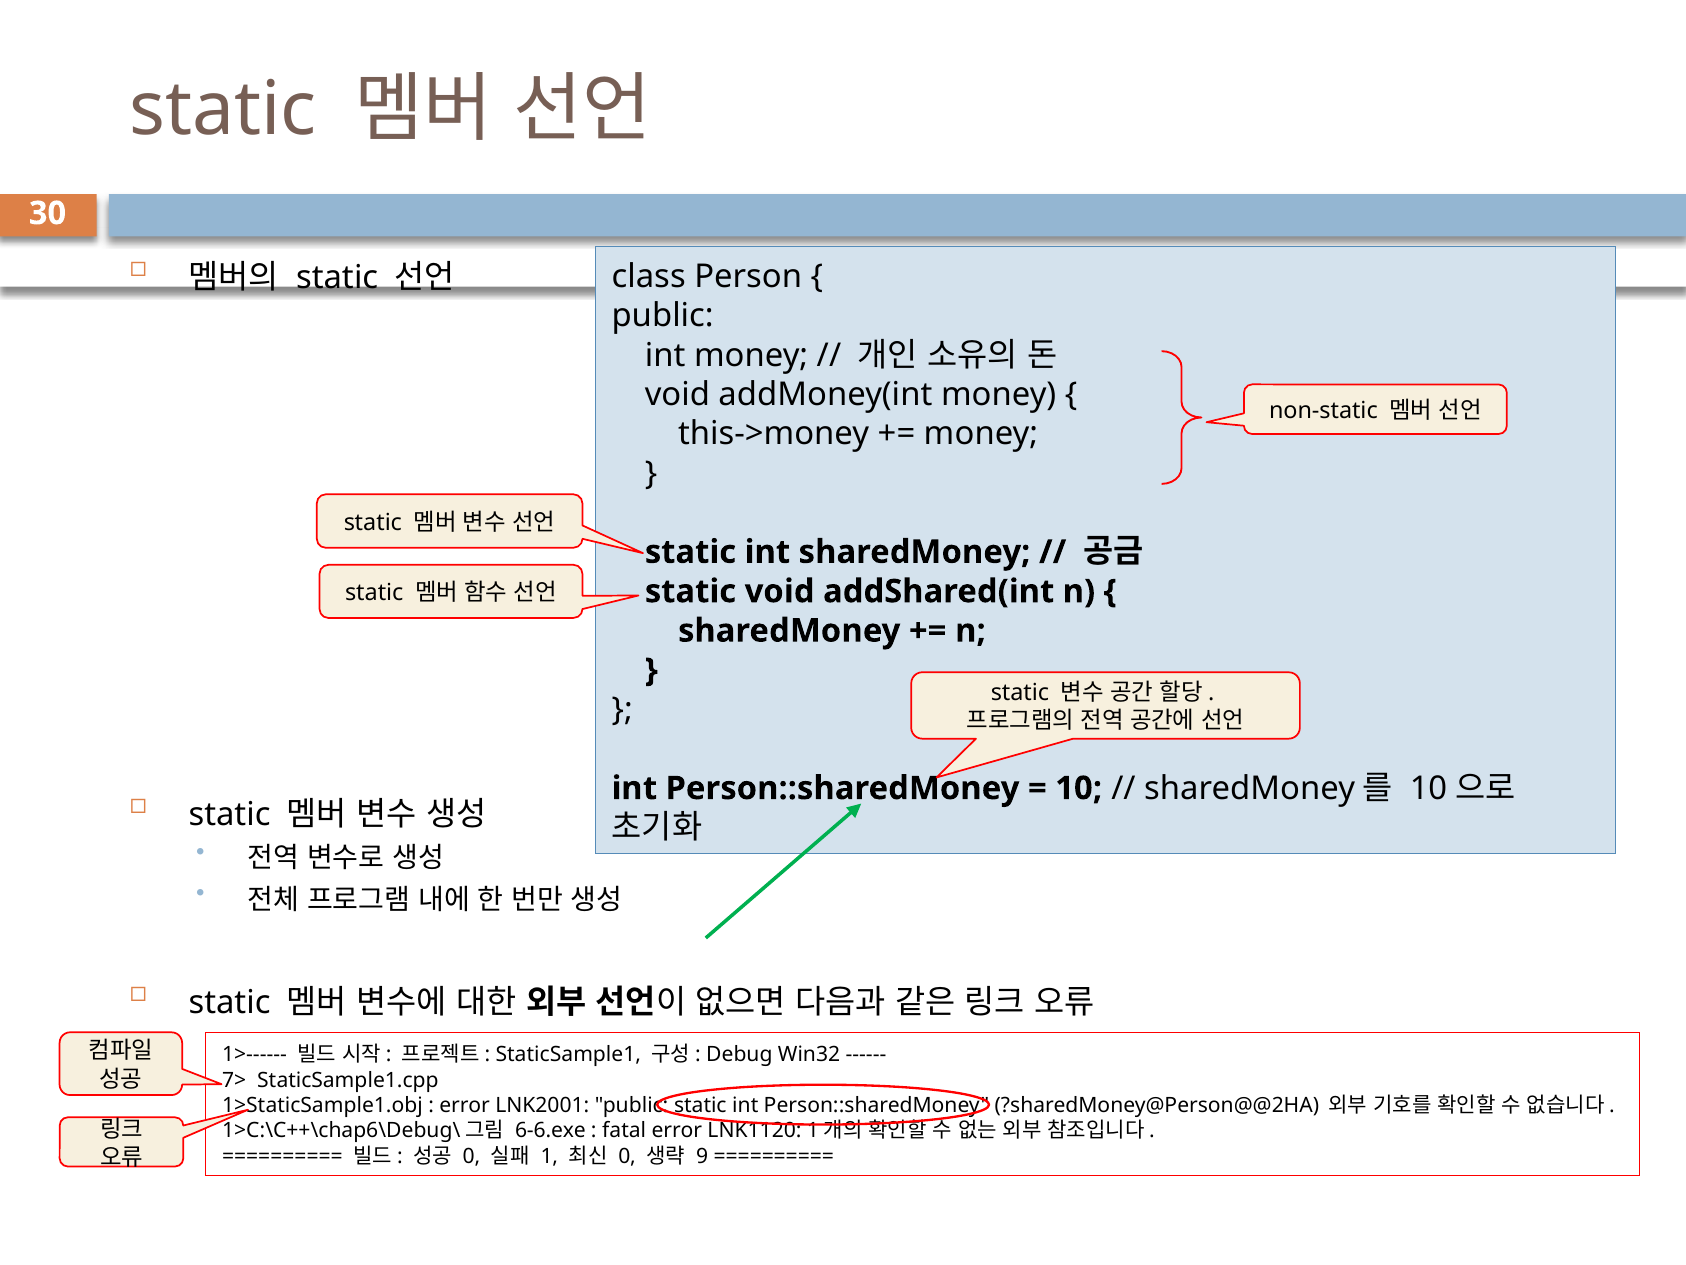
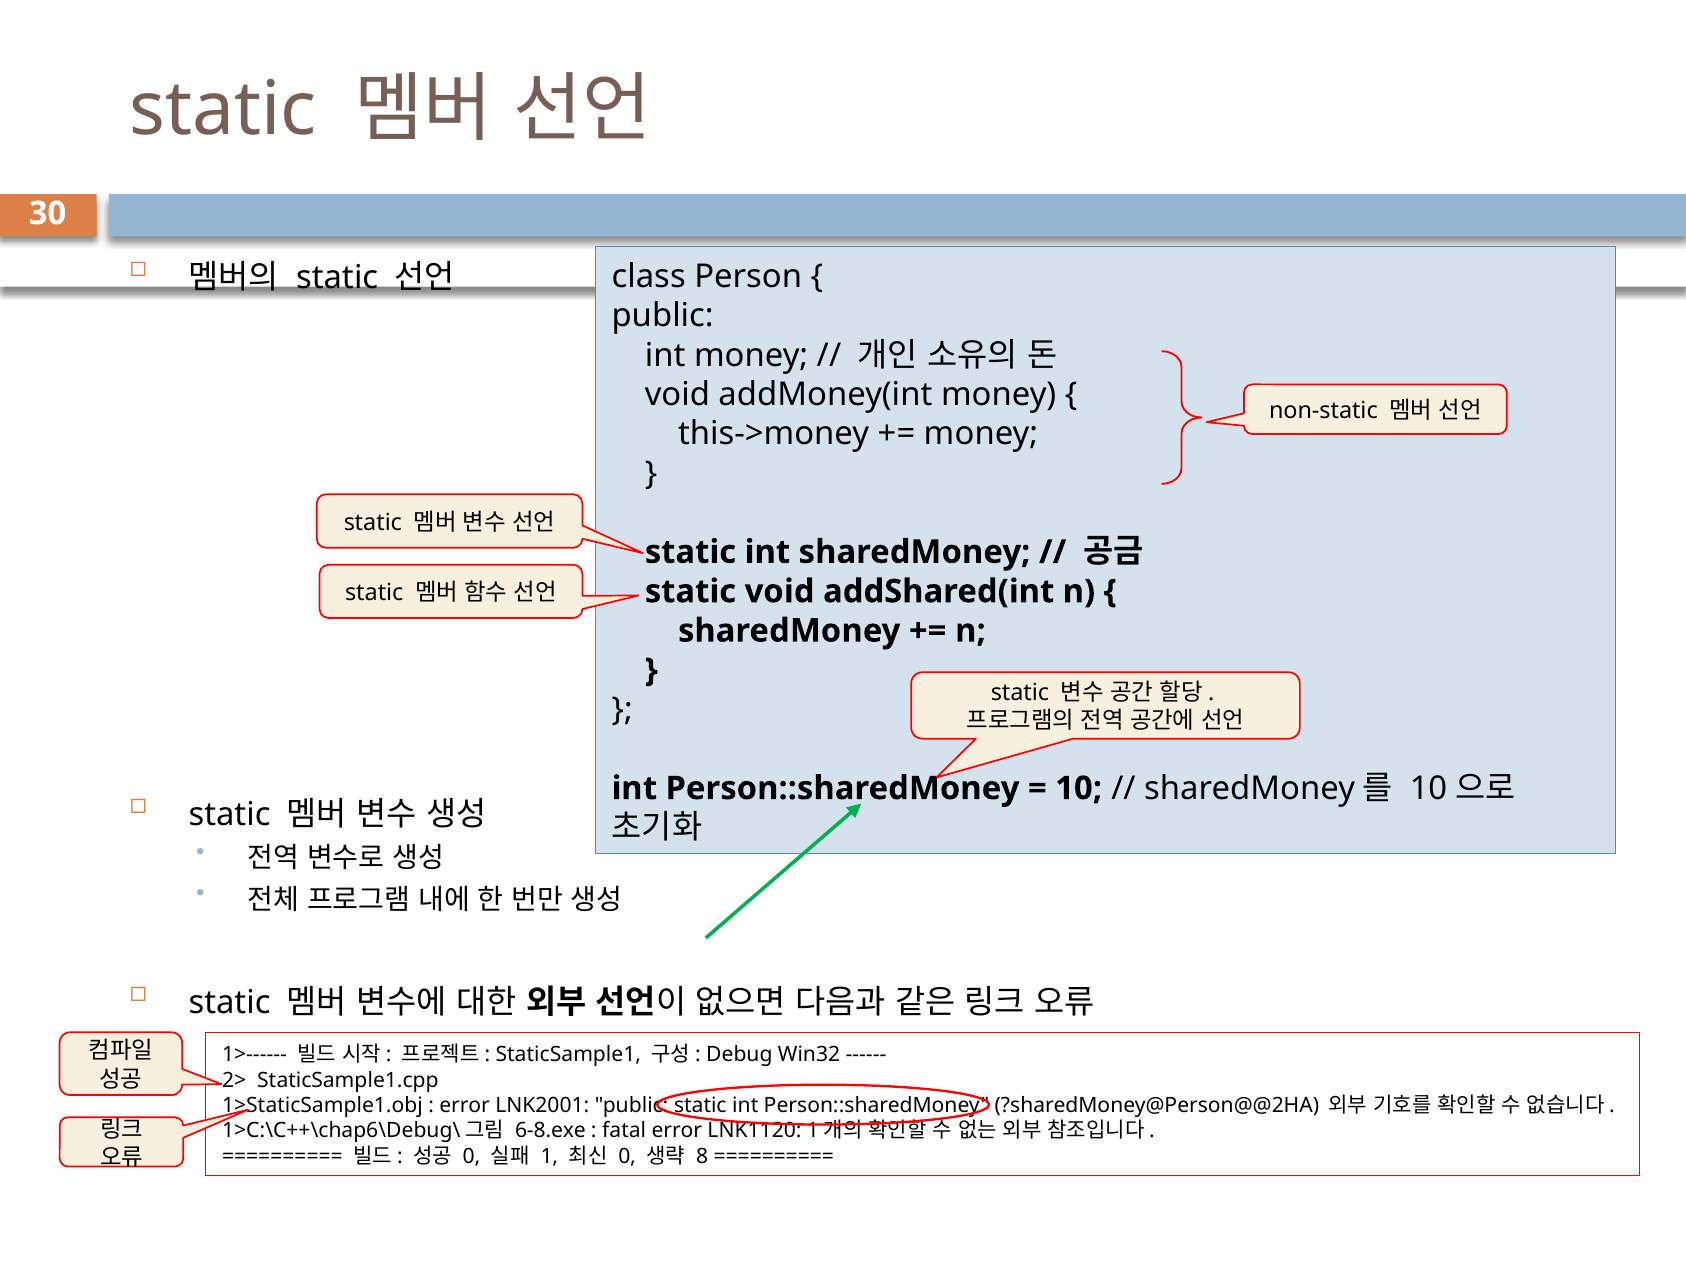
7>: 7> -> 2>
6-6.exe: 6-6.exe -> 6-8.exe
9: 9 -> 8
